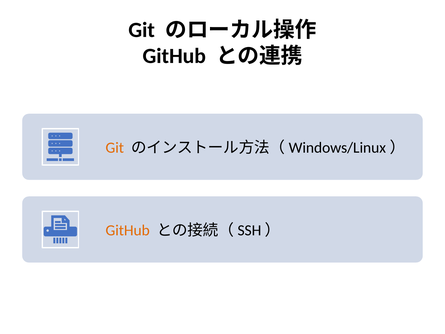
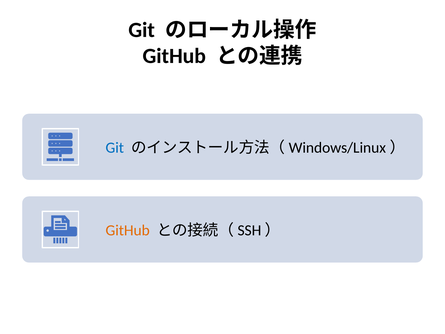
Git at (115, 148) colour: orange -> blue
